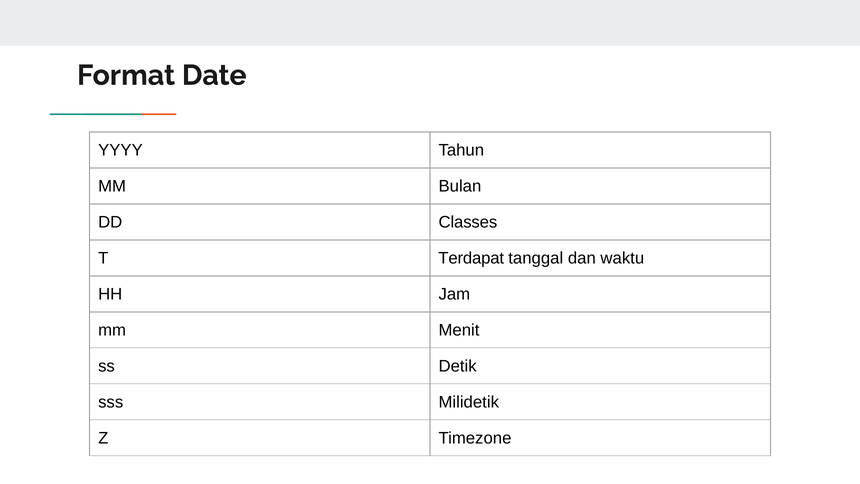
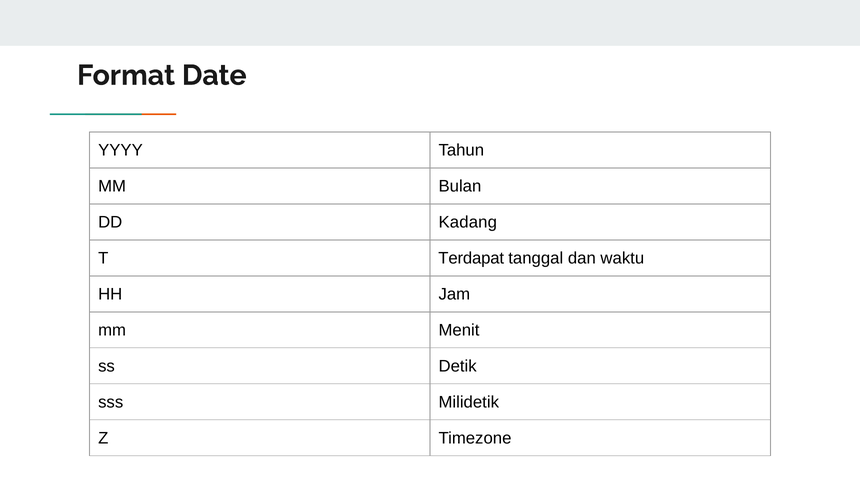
Classes: Classes -> Kadang
